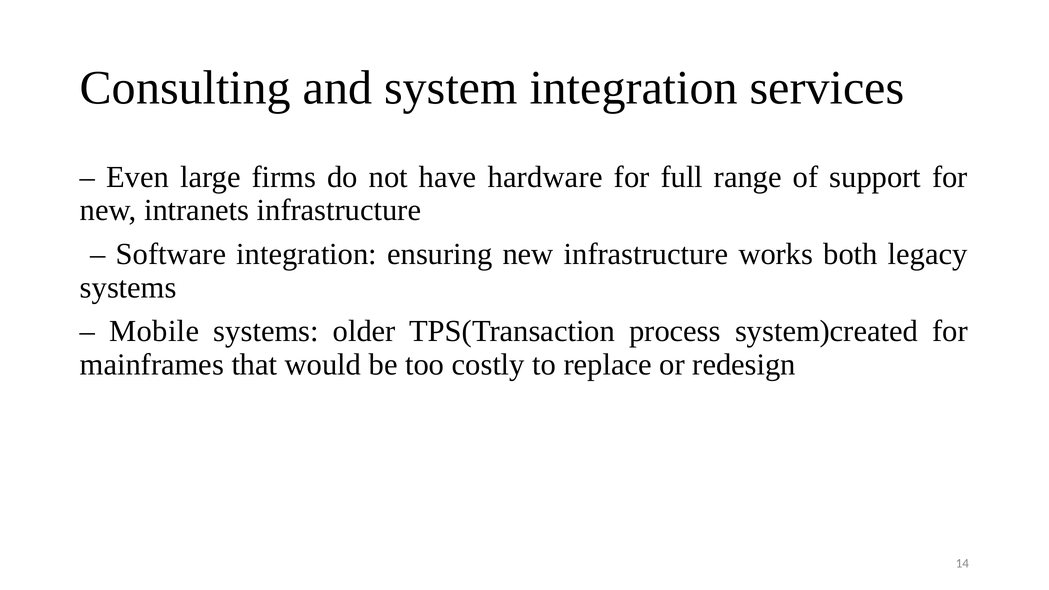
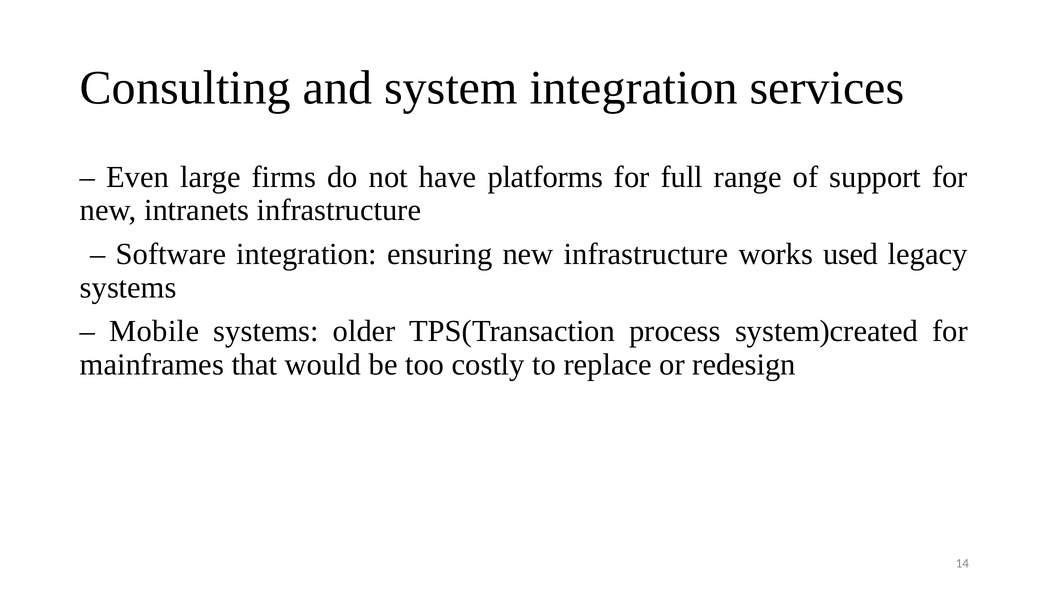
hardware: hardware -> platforms
both: both -> used
